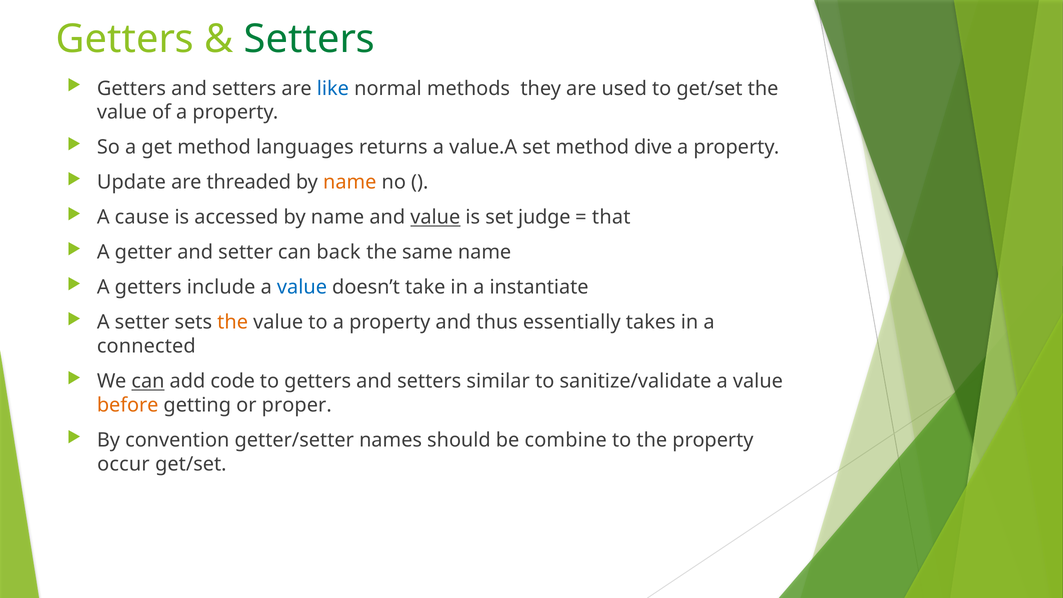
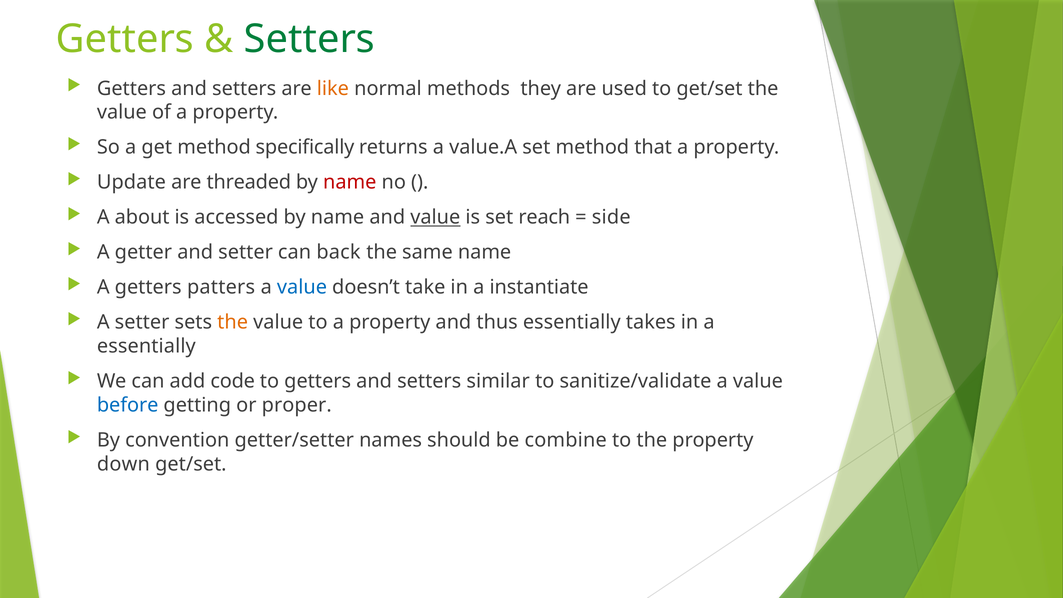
like colour: blue -> orange
languages: languages -> specifically
dive: dive -> that
name at (350, 182) colour: orange -> red
cause: cause -> about
judge: judge -> reach
that: that -> side
include: include -> patters
connected at (146, 346): connected -> essentially
can at (148, 381) underline: present -> none
before colour: orange -> blue
occur: occur -> down
